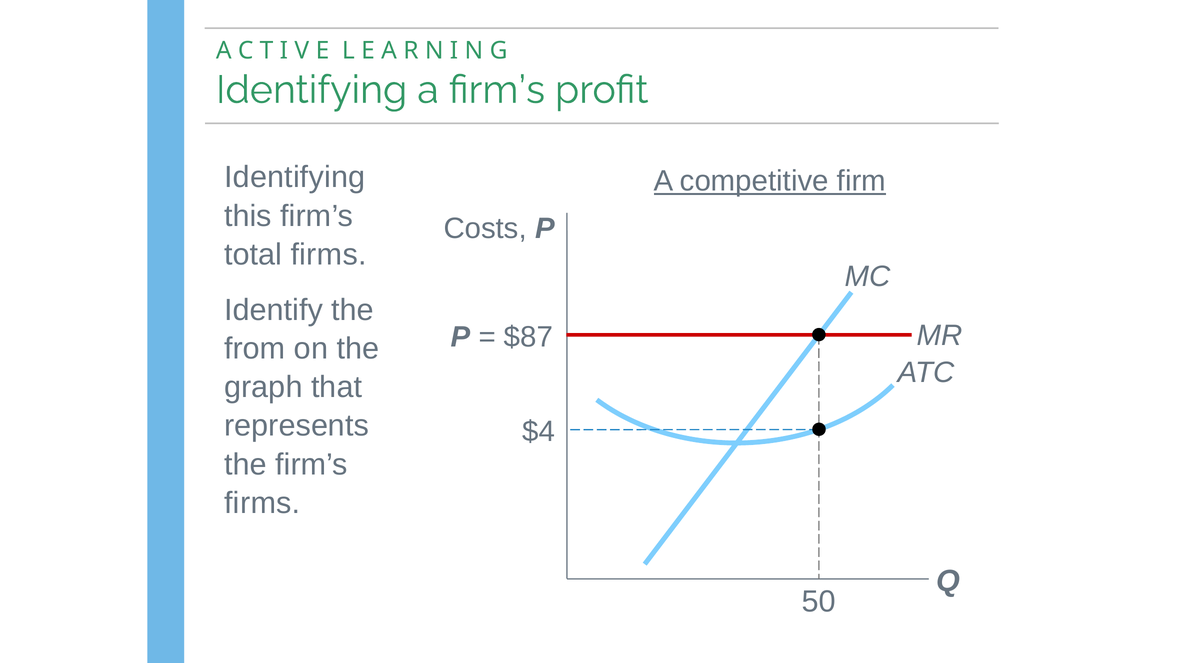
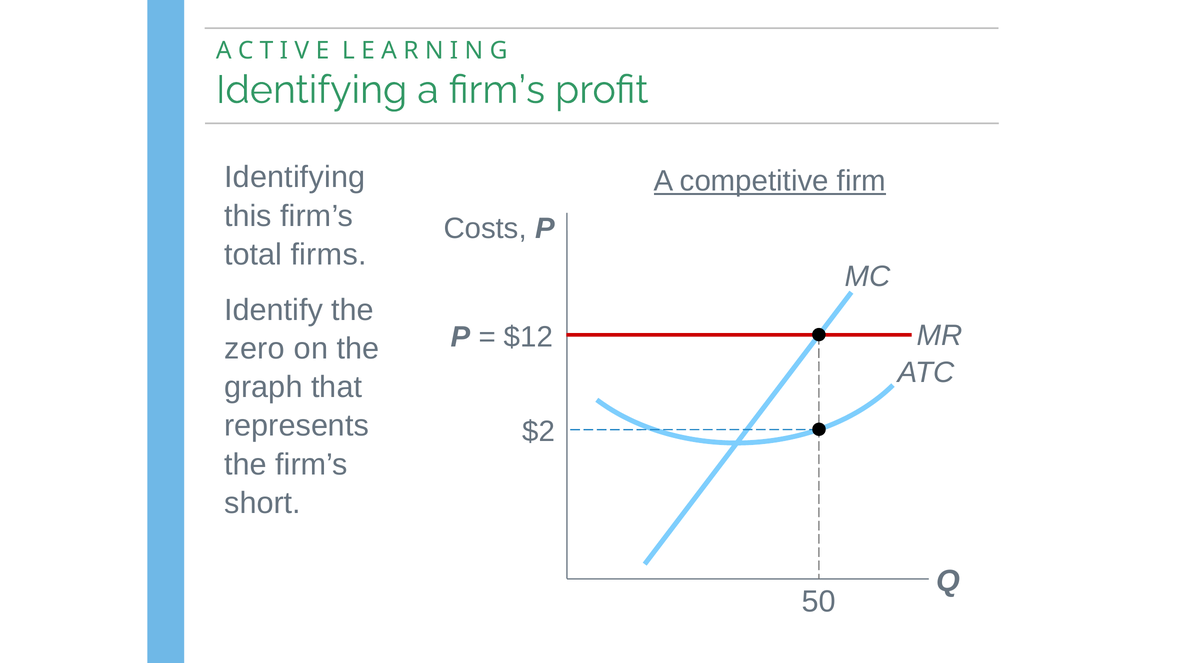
$87: $87 -> $12
from: from -> zero
$4: $4 -> $2
firms at (262, 503): firms -> short
